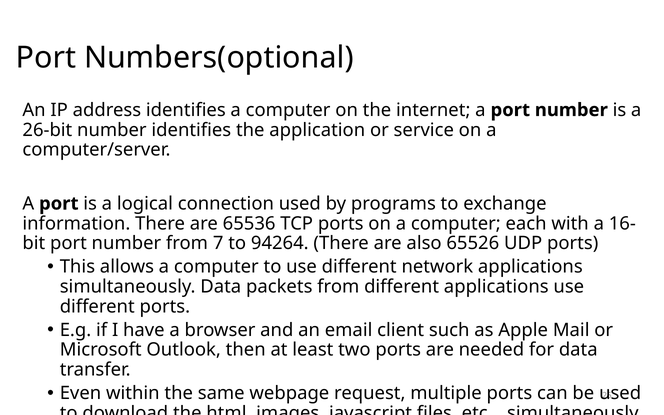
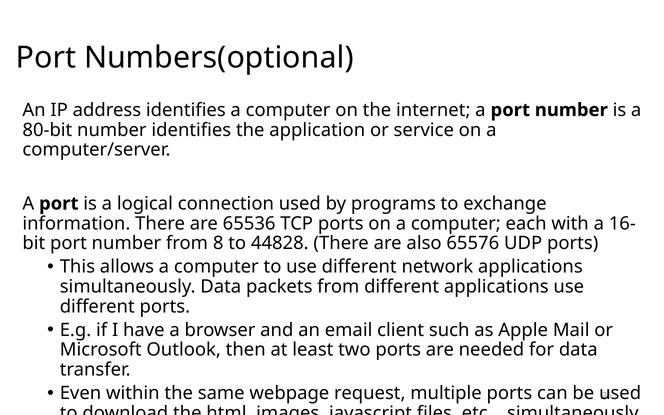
26-bit: 26-bit -> 80-bit
7: 7 -> 8
94264: 94264 -> 44828
65526: 65526 -> 65576
